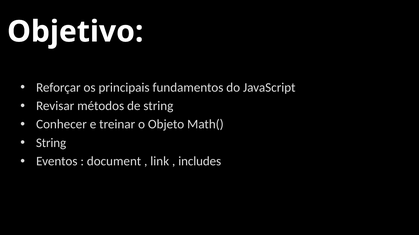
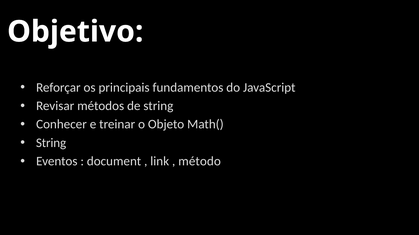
includes: includes -> método
